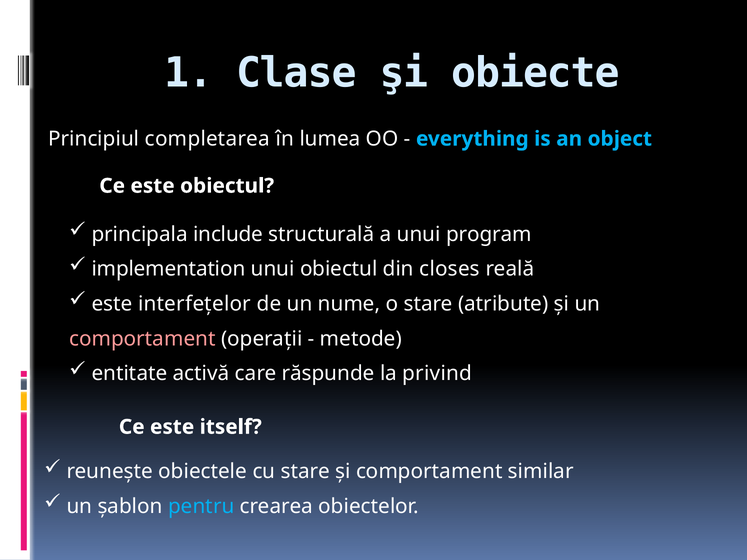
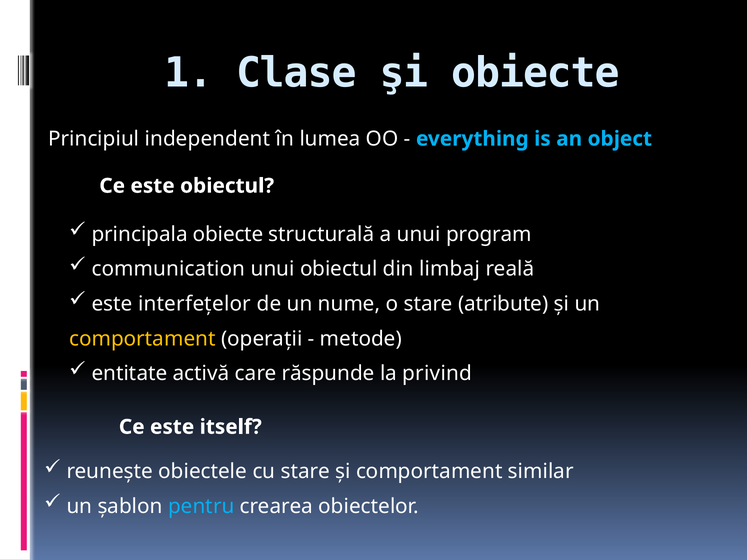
completarea: completarea -> independent
principala include: include -> obiecte
implementation: implementation -> communication
closes: closes -> limbaj
comportament at (142, 339) colour: pink -> yellow
